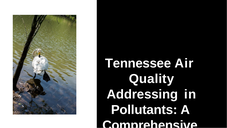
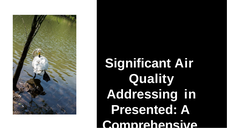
Tennessee: Tennessee -> Signiﬁcant
Pollutants: Pollutants -> Presented
